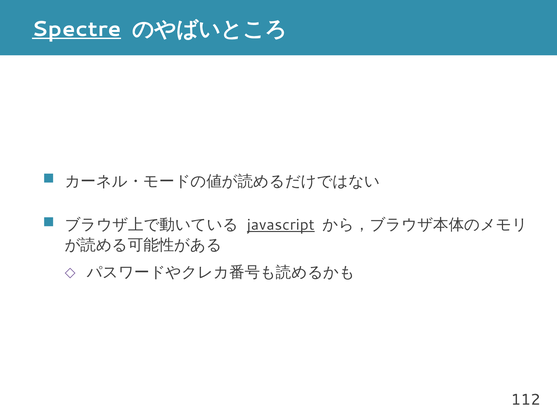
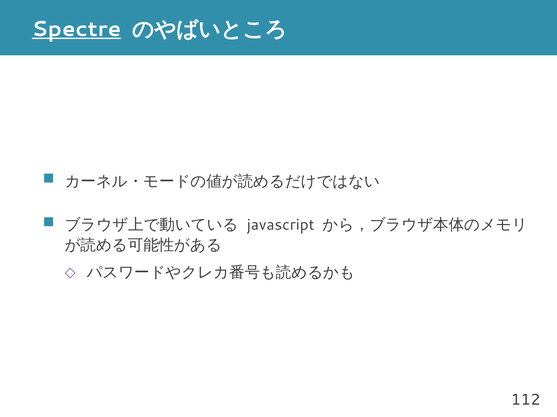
javascript underline: present -> none
